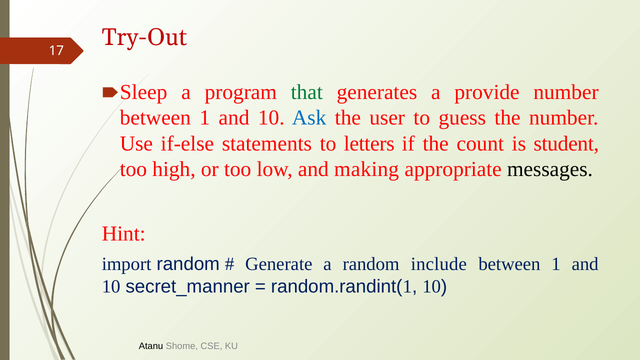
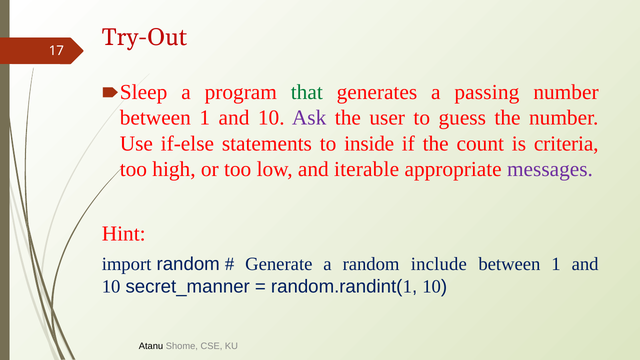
provide: provide -> passing
Ask colour: blue -> purple
letters: letters -> inside
student: student -> criteria
making: making -> iterable
messages colour: black -> purple
